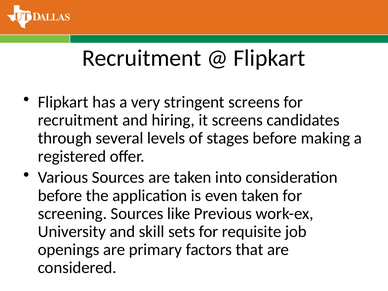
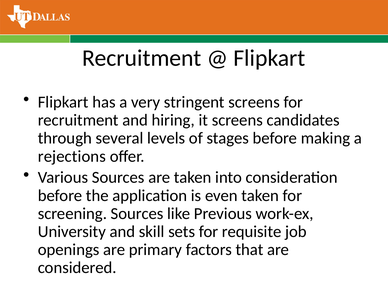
registered: registered -> rejections
